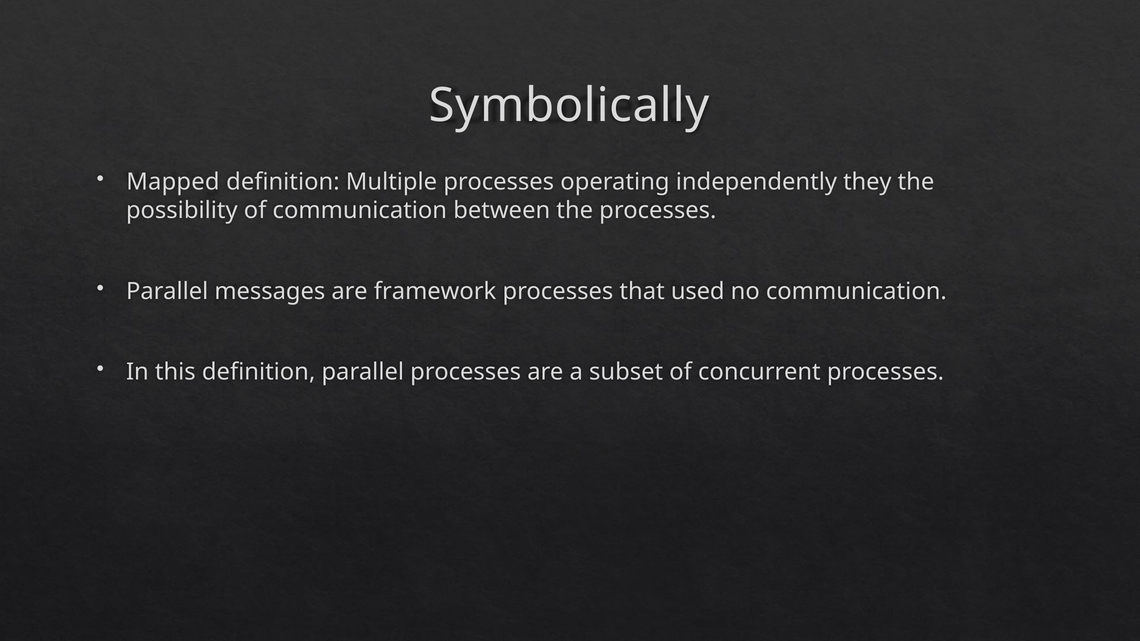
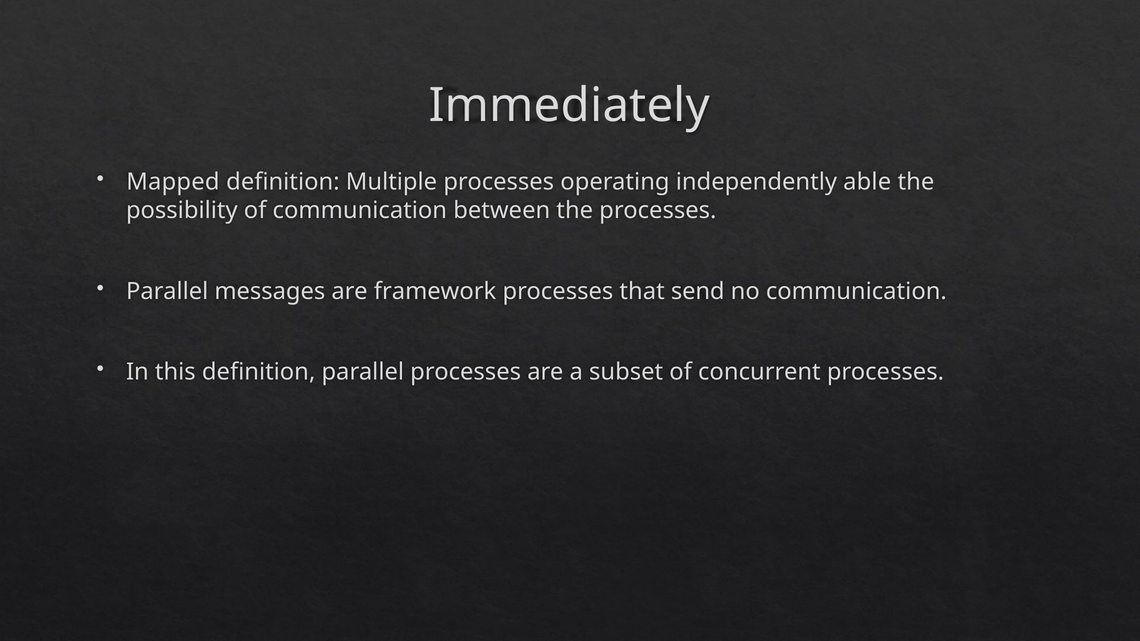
Symbolically: Symbolically -> Immediately
they: they -> able
used: used -> send
